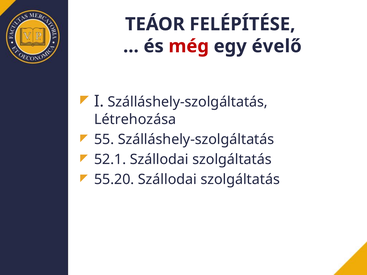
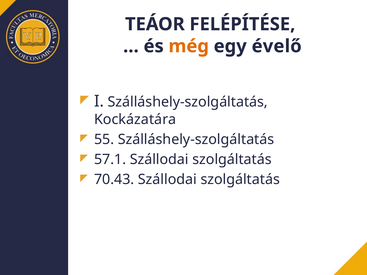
még colour: red -> orange
Létrehozása: Létrehozása -> Kockázatára
52.1: 52.1 -> 57.1
55.20: 55.20 -> 70.43
